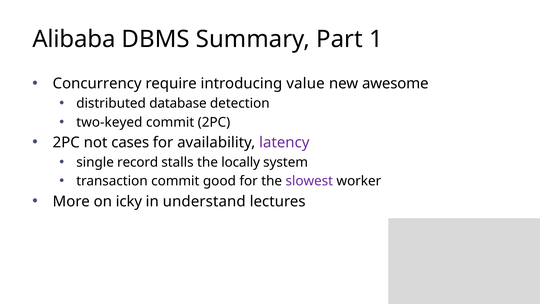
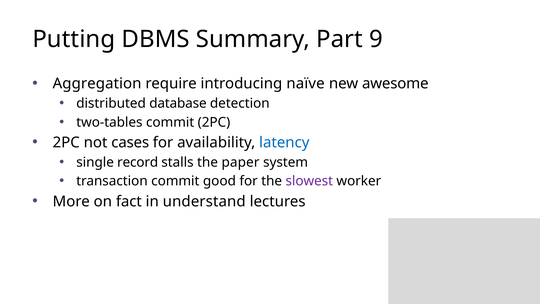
Alibaba: Alibaba -> Putting
1: 1 -> 9
Concurrency: Concurrency -> Aggregation
value: value -> naïve
two-keyed: two-keyed -> two-tables
latency colour: purple -> blue
locally: locally -> paper
icky: icky -> fact
